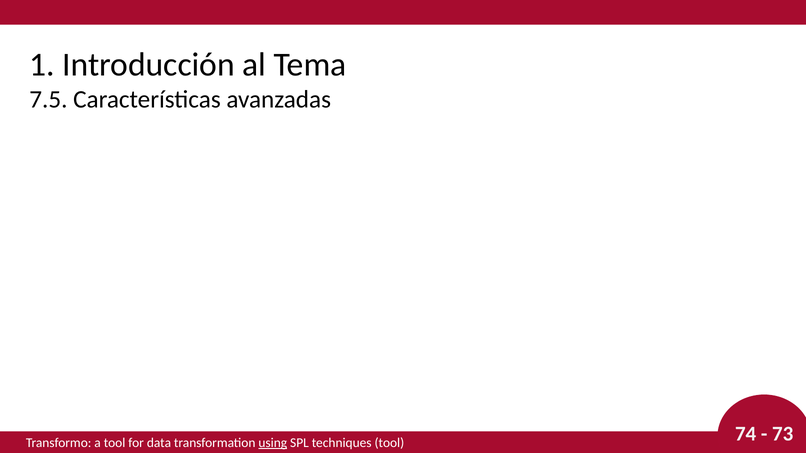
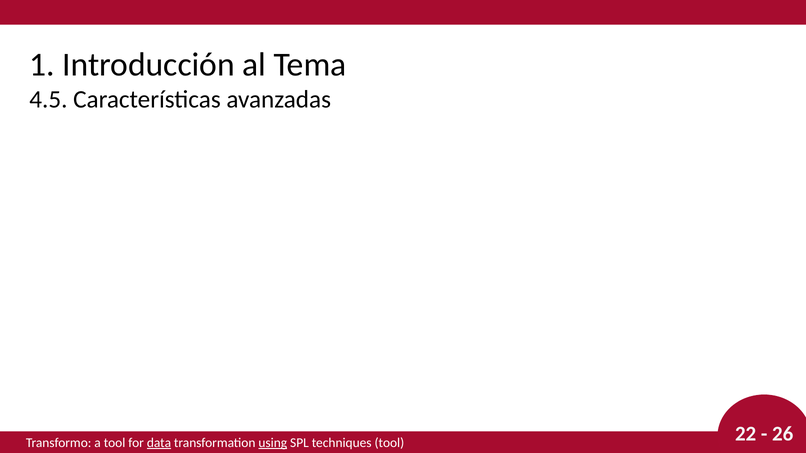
7.5: 7.5 -> 4.5
data underline: none -> present
74: 74 -> 22
73: 73 -> 26
